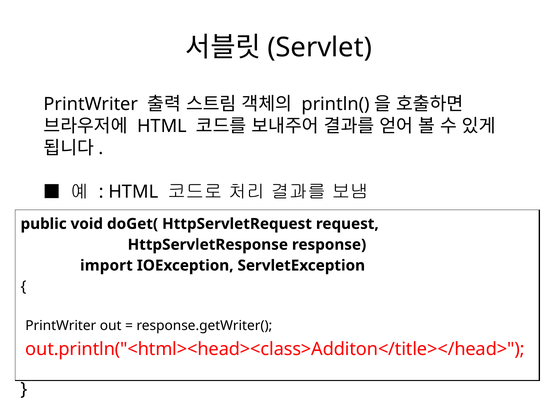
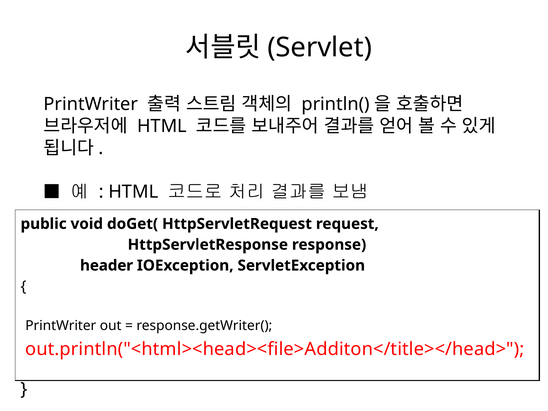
import: import -> header
out.println("<html><head><class>Additon</title></head>: out.println("<html><head><class>Additon</title></head> -> out.println("<html><head><file>Additon</title></head>
